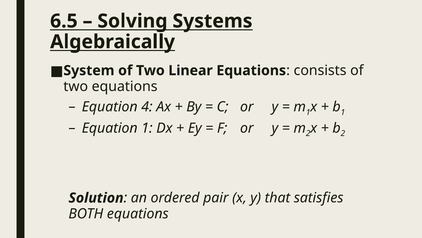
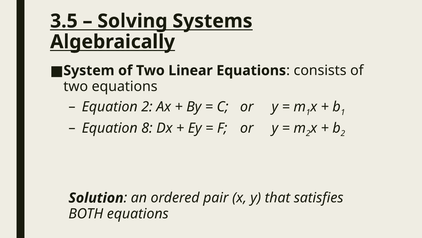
6.5: 6.5 -> 3.5
Equation 4: 4 -> 2
Equation 1: 1 -> 8
